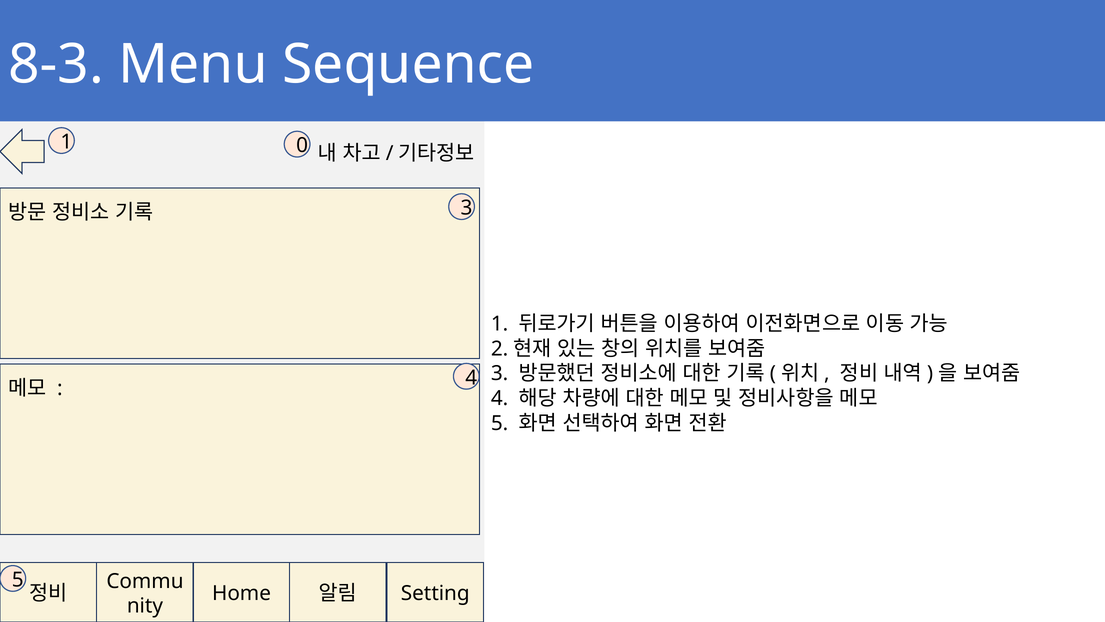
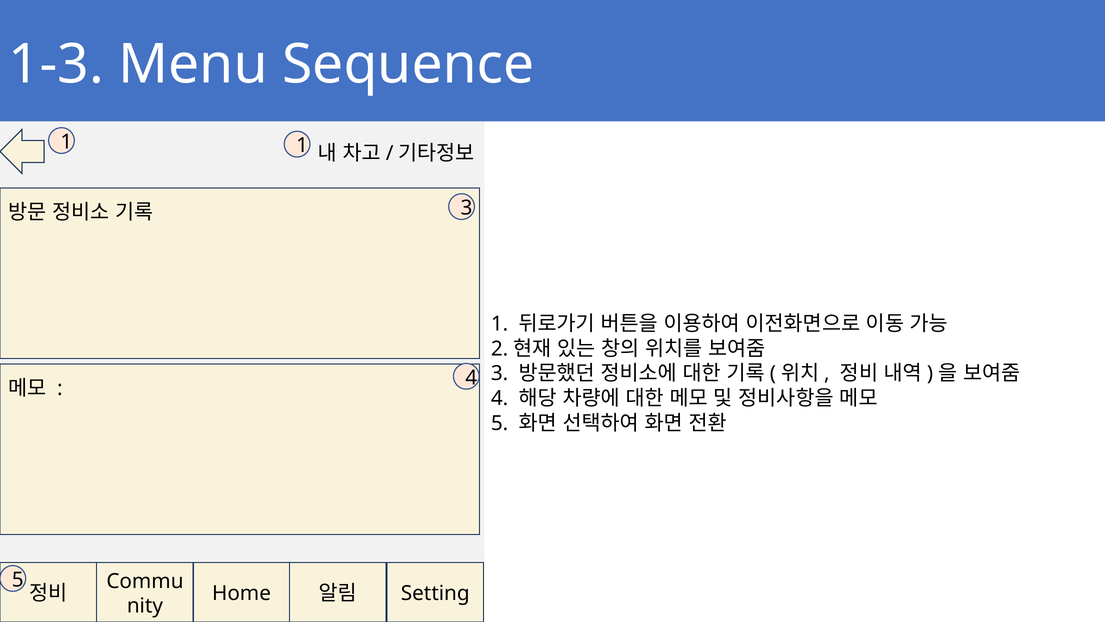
8-3: 8-3 -> 1-3
1 0: 0 -> 1
